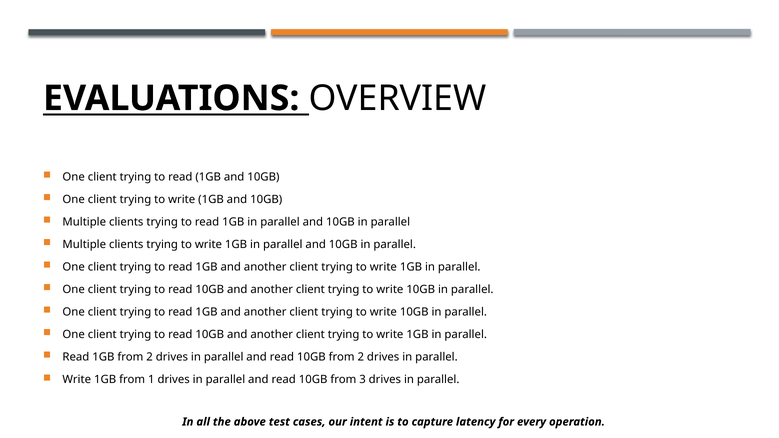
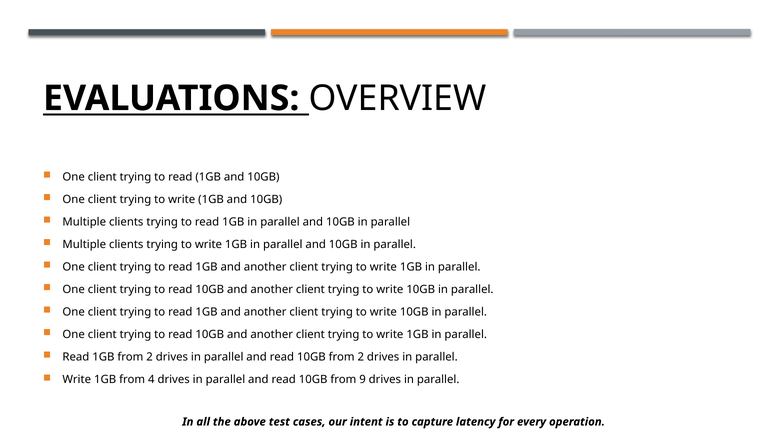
1: 1 -> 4
3: 3 -> 9
